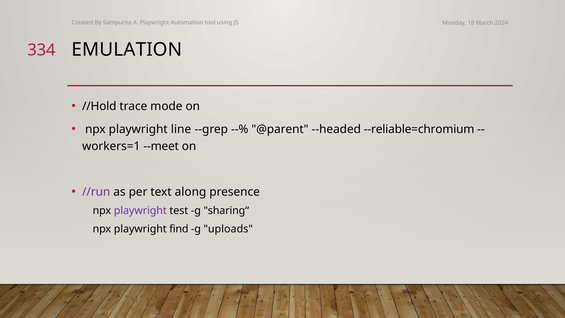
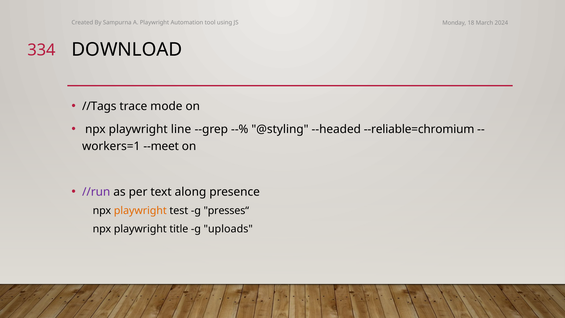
EMULATION: EMULATION -> DOWNLOAD
//Hold: //Hold -> //Tags
@parent: @parent -> @styling
playwright at (140, 211) colour: purple -> orange
sharing“: sharing“ -> presses“
find: find -> title
